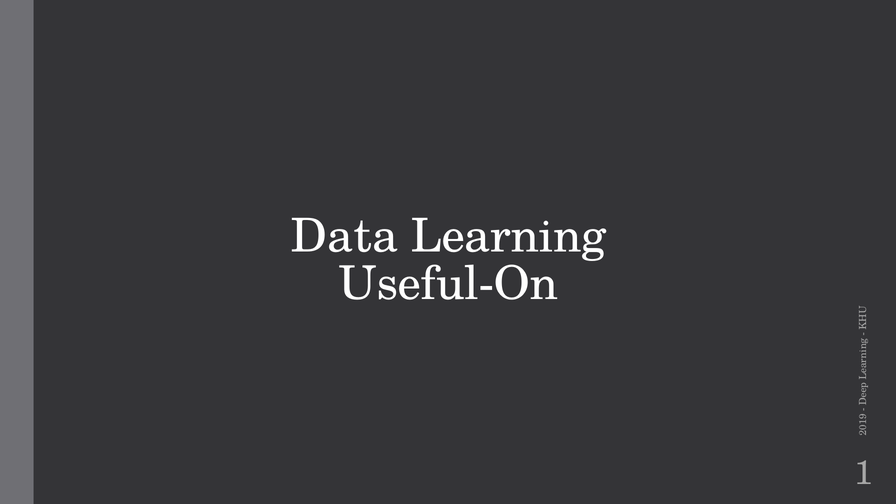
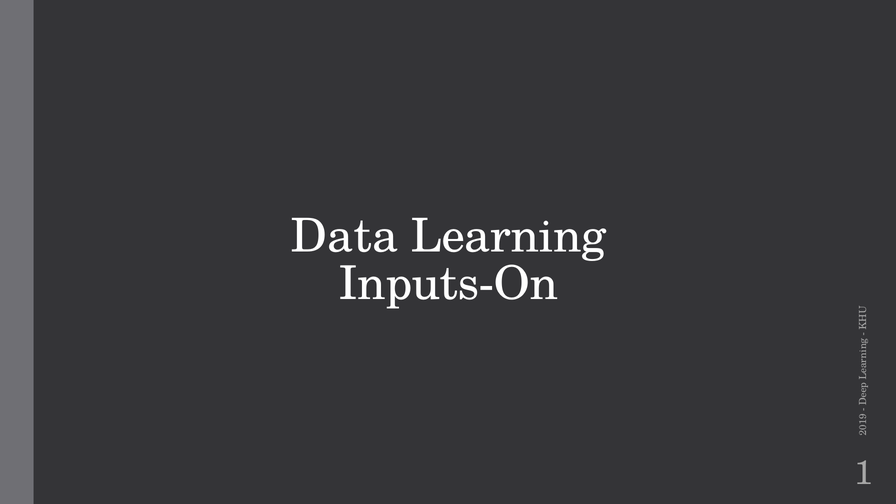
Useful-On: Useful-On -> Inputs-On
